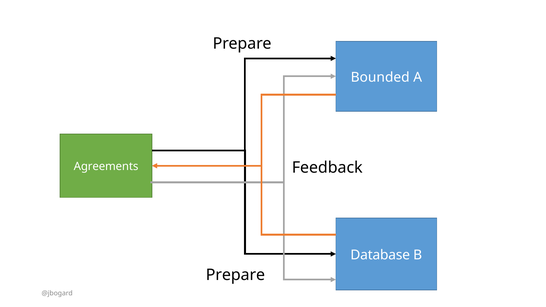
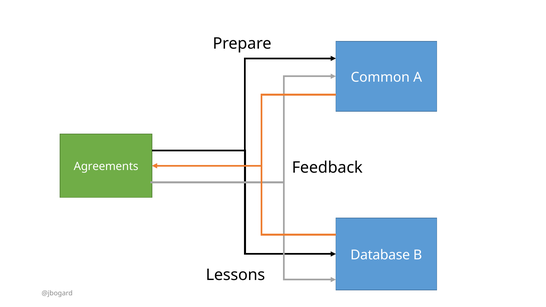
Bounded: Bounded -> Common
Prepare at (235, 275): Prepare -> Lessons
